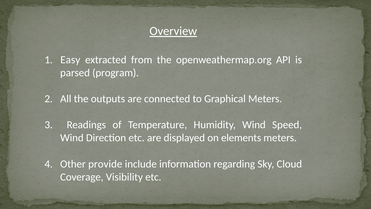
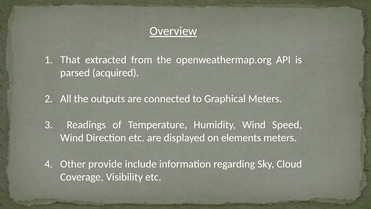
Easy: Easy -> That
program: program -> acquired
